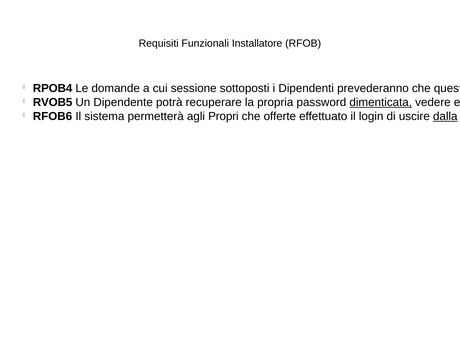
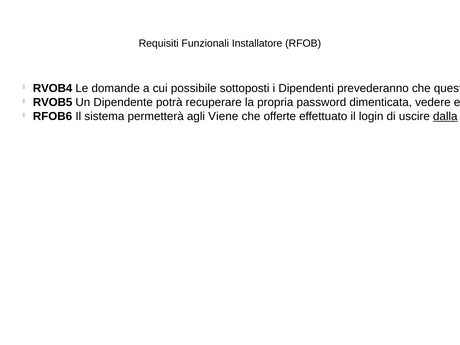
RPOB4: RPOB4 -> RVOB4
cui sessione: sessione -> possibile
dimenticata underline: present -> none
agli Propri: Propri -> Viene
